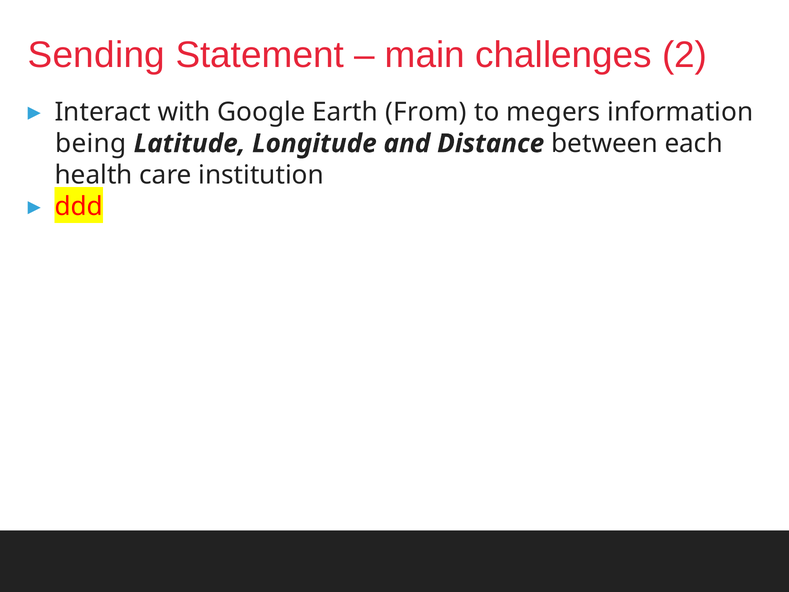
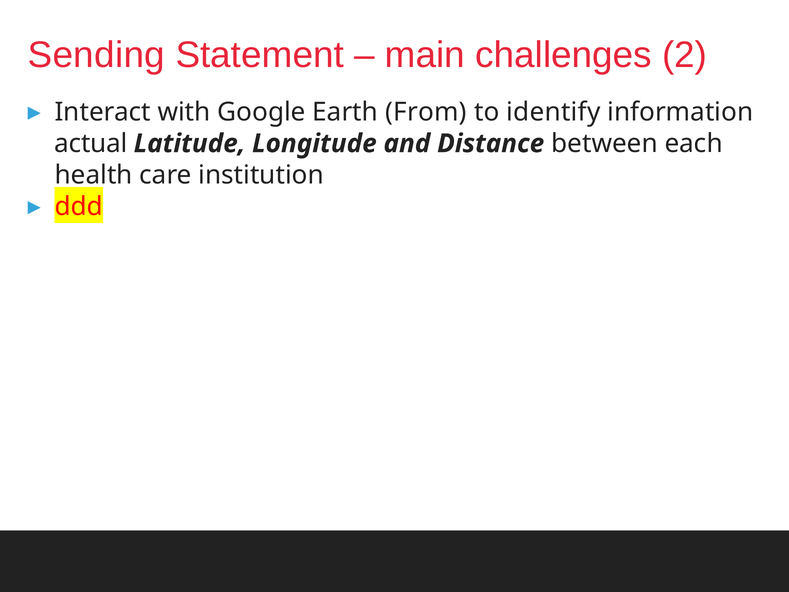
megers: megers -> identify
being: being -> actual
